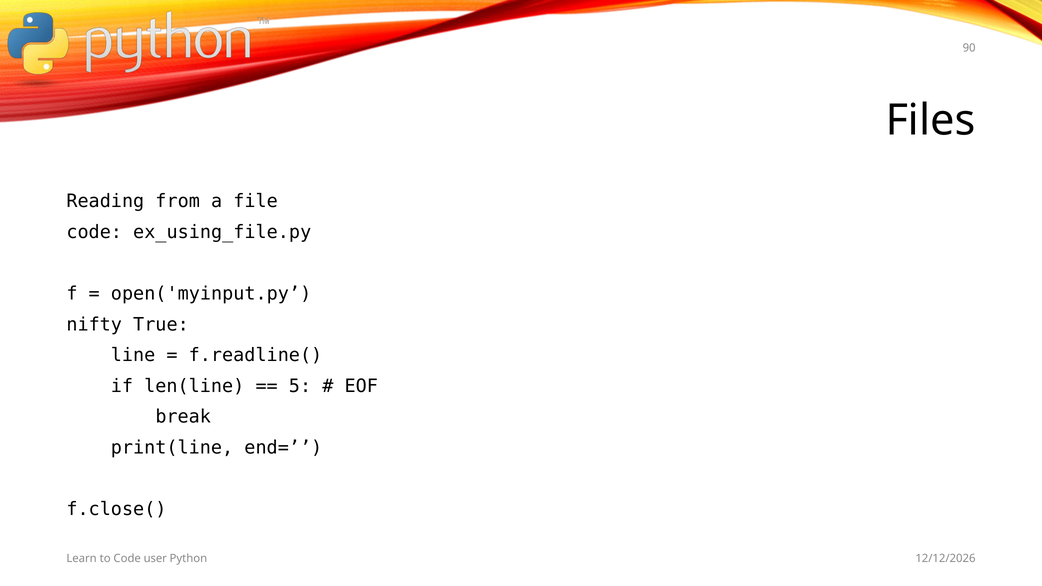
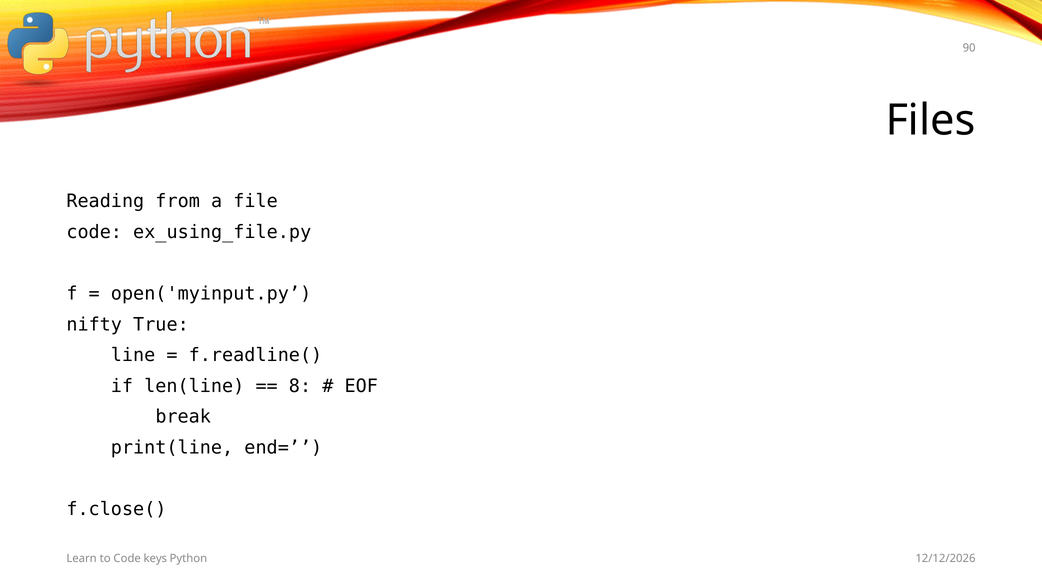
5: 5 -> 8
user: user -> keys
